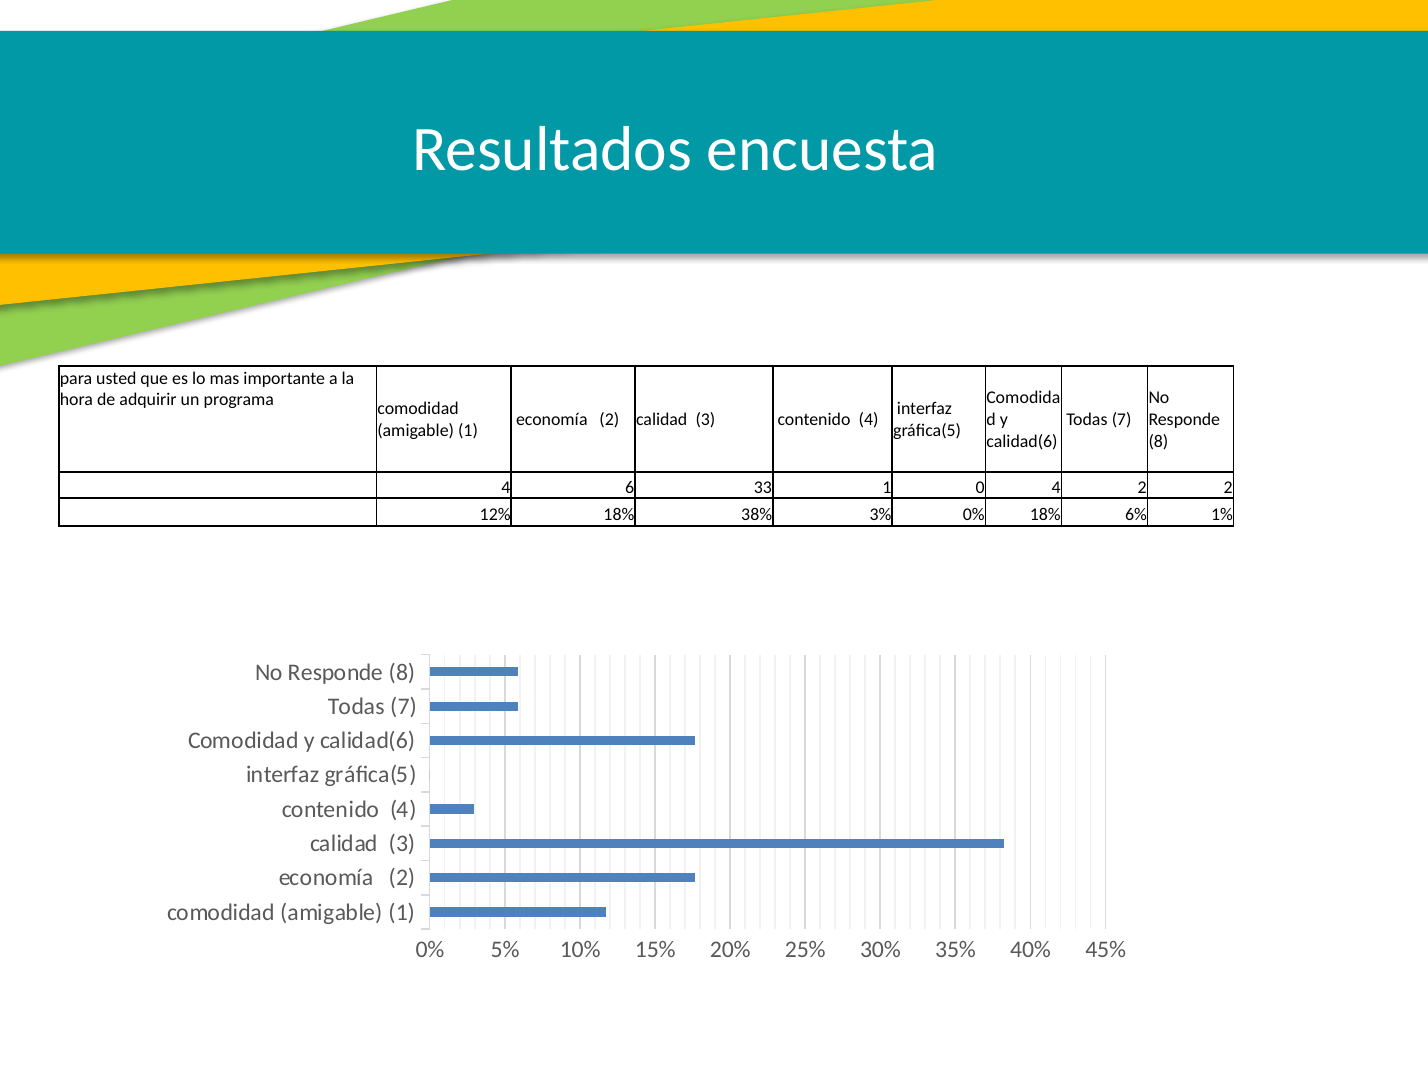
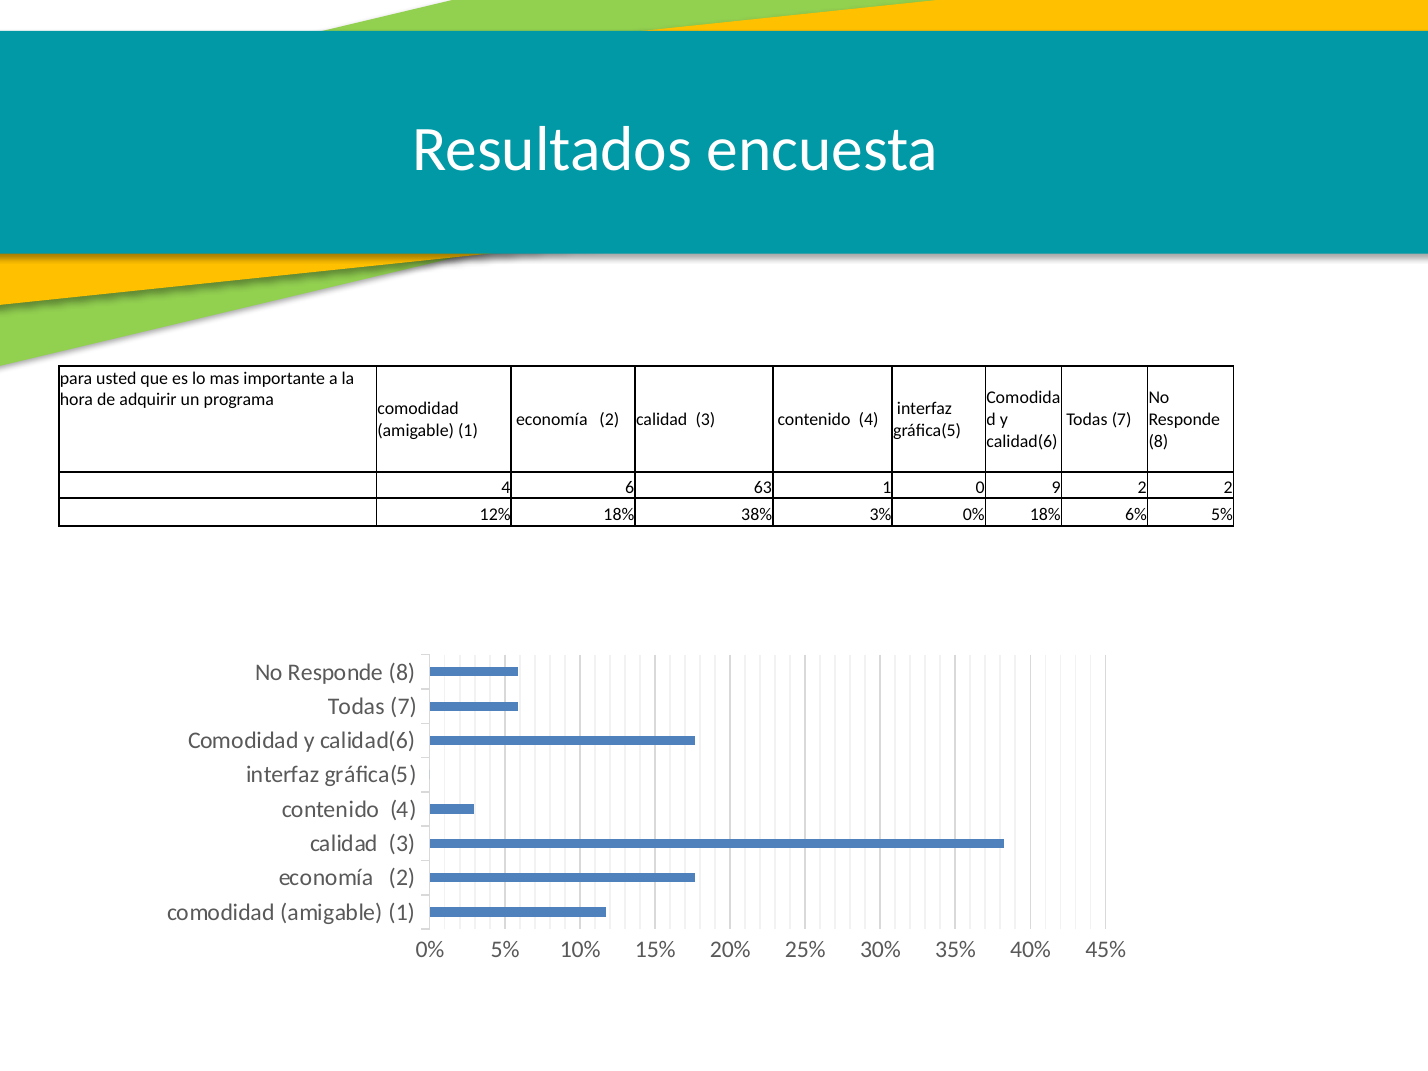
33: 33 -> 63
0 4: 4 -> 9
6% 1%: 1% -> 5%
